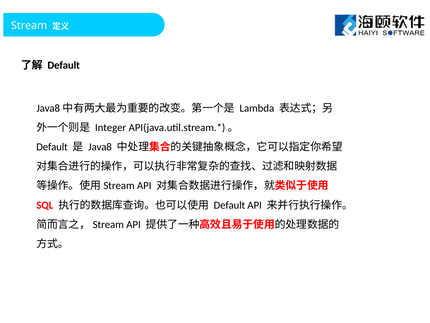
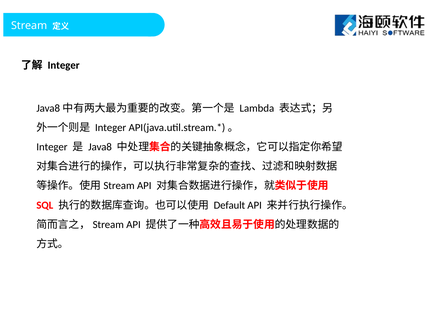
Default at (64, 65): Default -> Integer
Default at (52, 147): Default -> Integer
